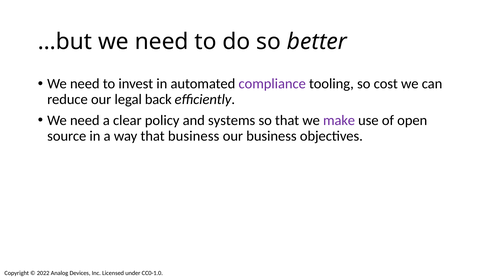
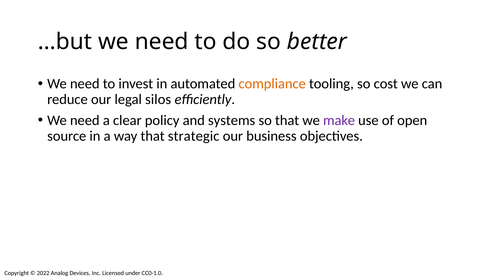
compliance colour: purple -> orange
back: back -> silos
that business: business -> strategic
